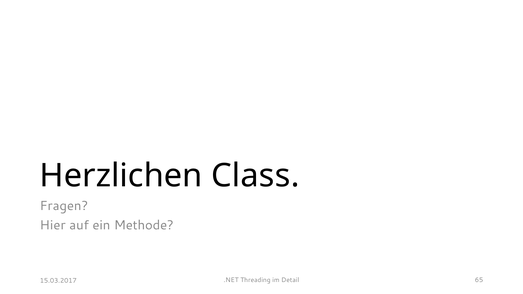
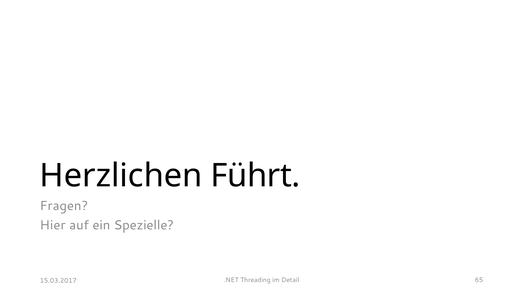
Class: Class -> Führt
Methode: Methode -> Spezielle
